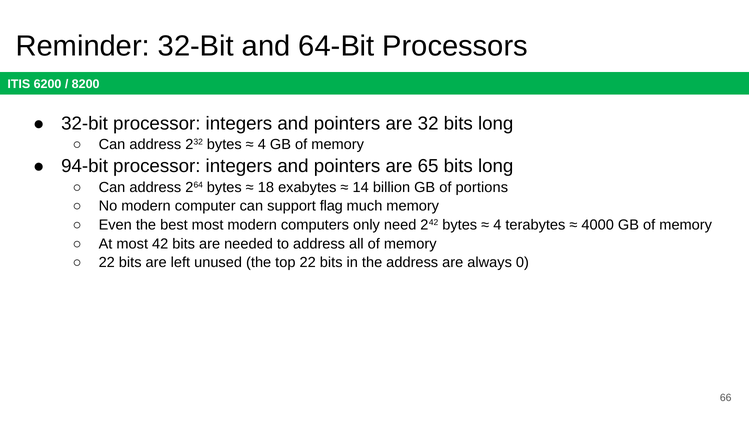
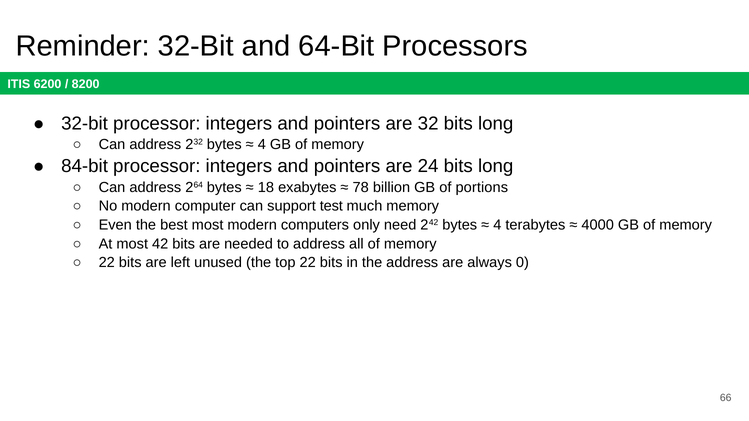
94-bit: 94-bit -> 84-bit
65: 65 -> 24
14: 14 -> 78
flag: flag -> test
